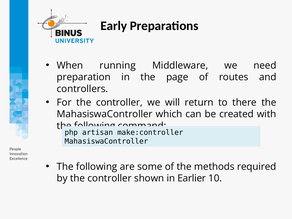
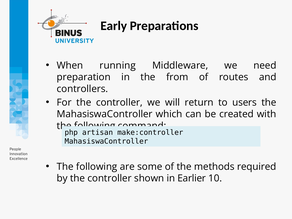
page: page -> from
there: there -> users
